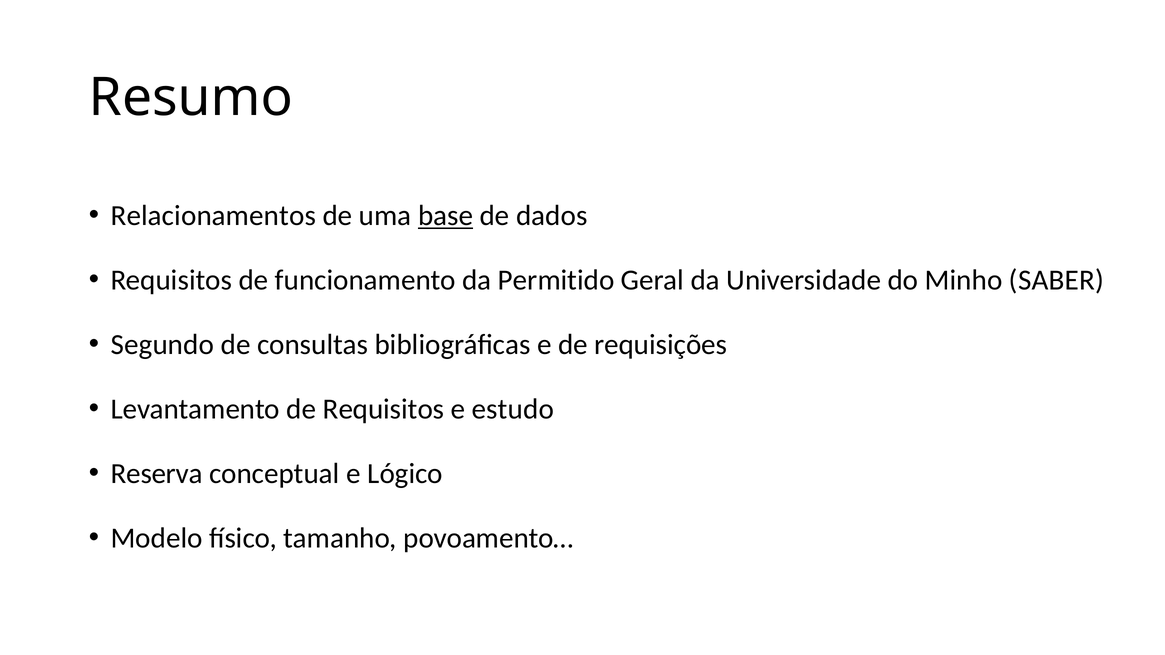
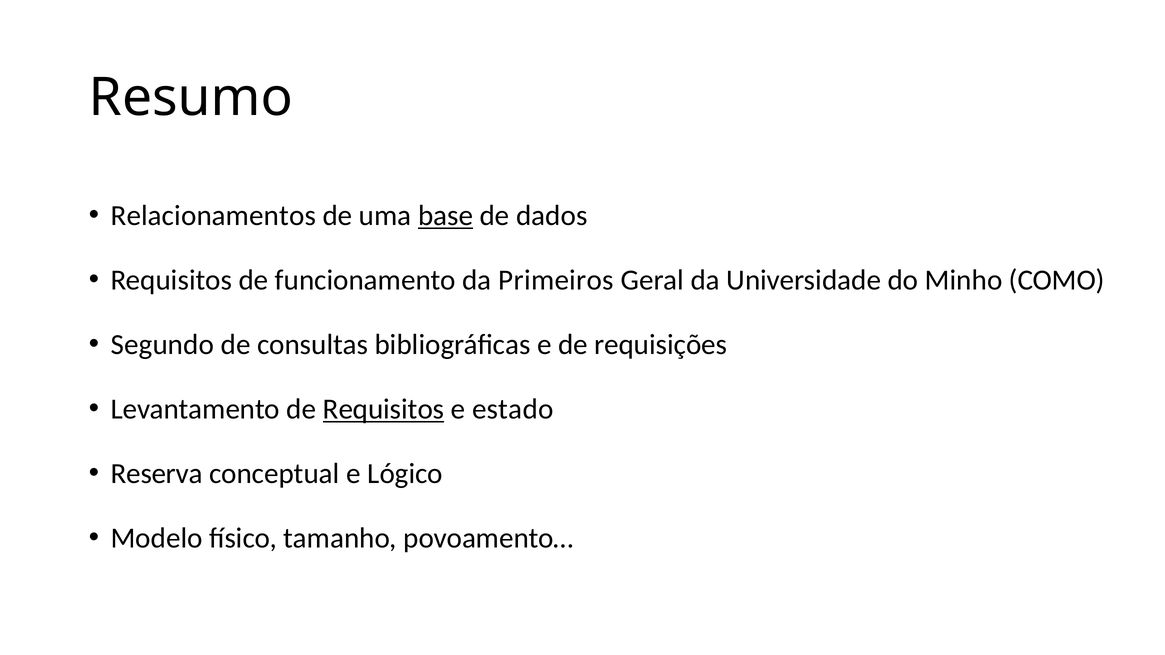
Permitido: Permitido -> Primeiros
SABER: SABER -> COMO
Requisitos at (384, 410) underline: none -> present
estudo: estudo -> estado
